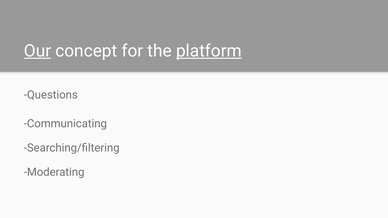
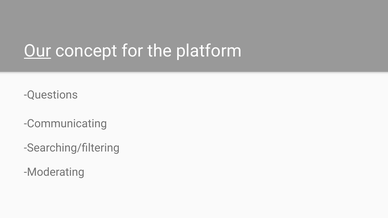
platform underline: present -> none
